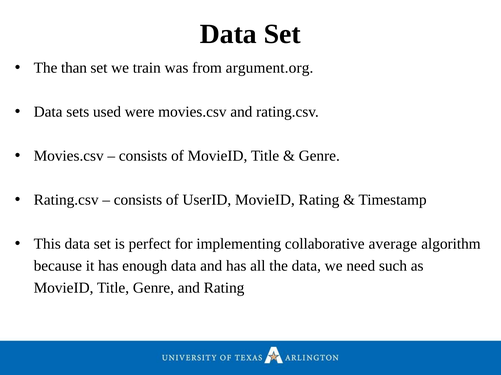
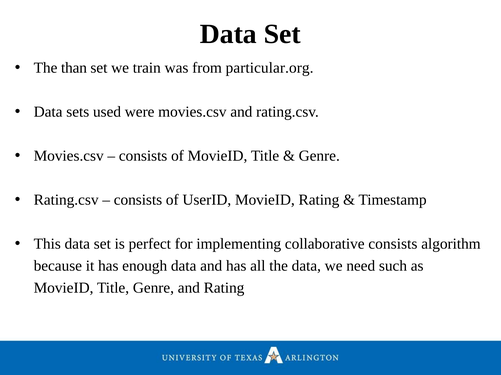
argument.org: argument.org -> particular.org
collaborative average: average -> consists
